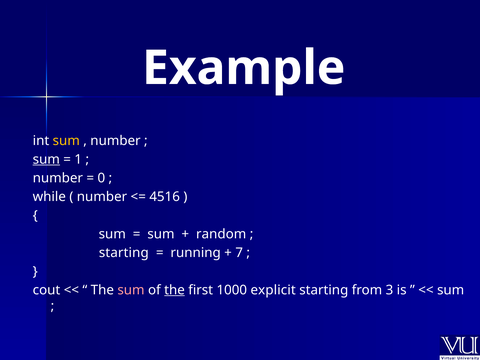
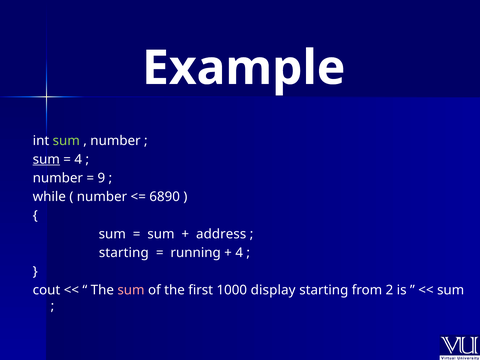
sum at (66, 141) colour: yellow -> light green
1 at (78, 159): 1 -> 4
0: 0 -> 9
4516: 4516 -> 6890
random: random -> address
7 at (239, 253): 7 -> 4
the at (175, 290) underline: present -> none
explicit: explicit -> display
3: 3 -> 2
